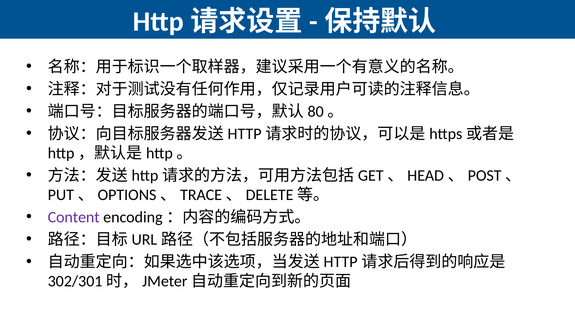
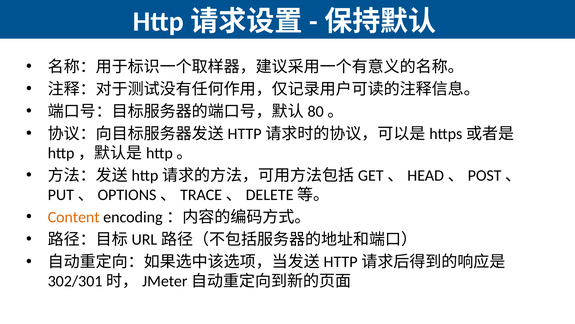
Content colour: purple -> orange
